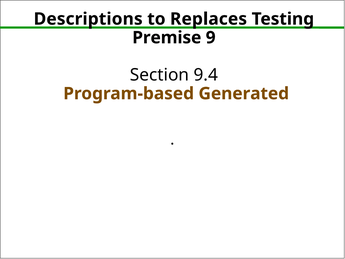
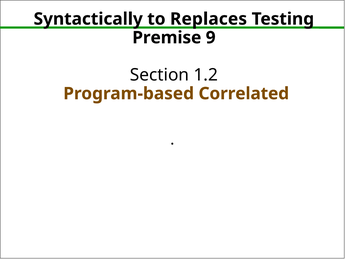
Descriptions: Descriptions -> Syntactically
9.4: 9.4 -> 1.2
Generated: Generated -> Correlated
